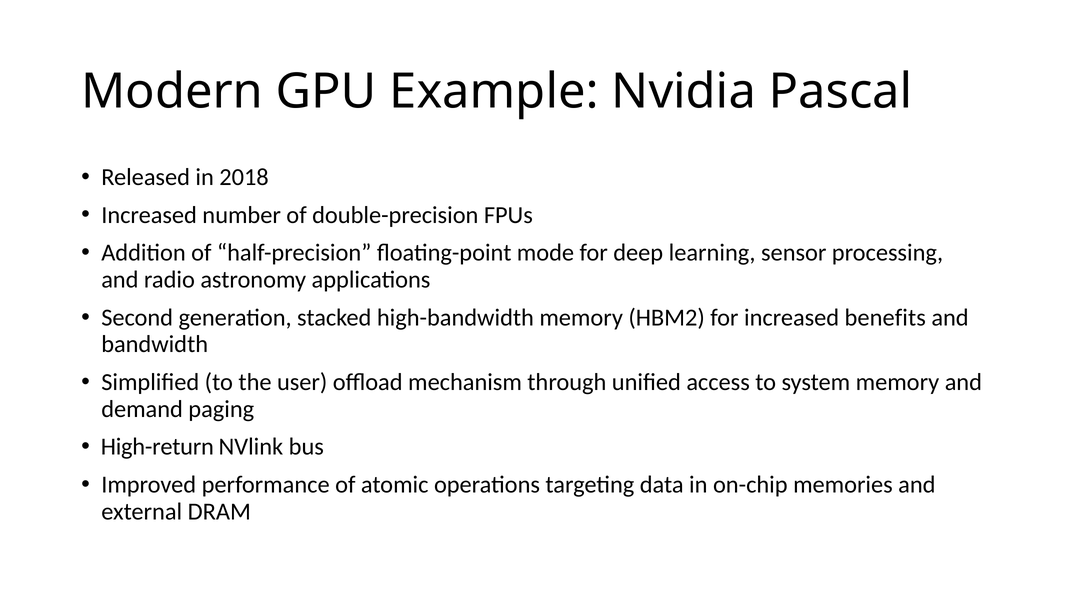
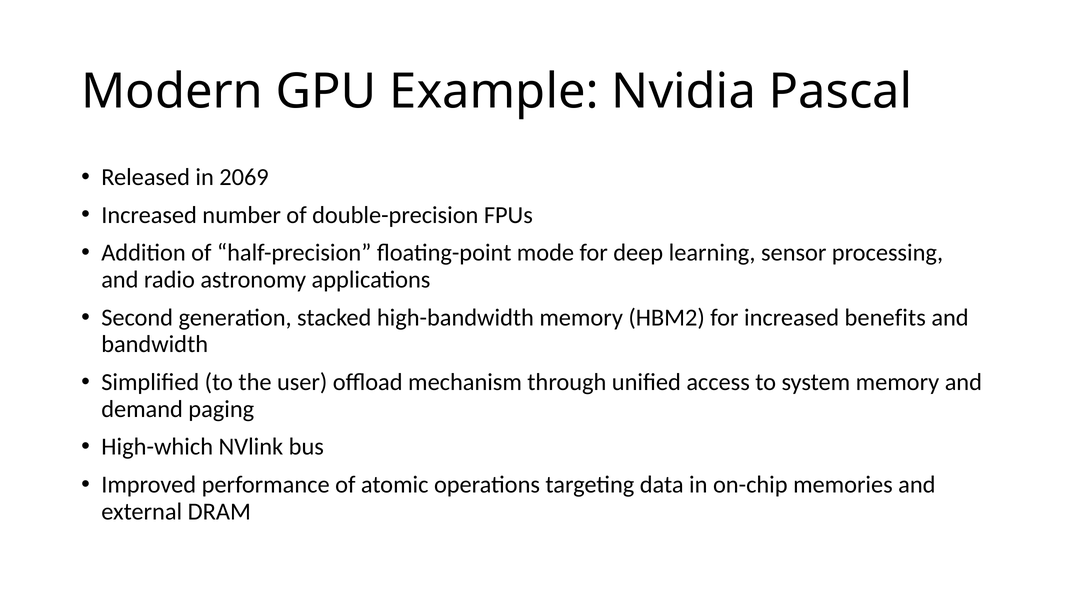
2018: 2018 -> 2069
High-return: High-return -> High-which
